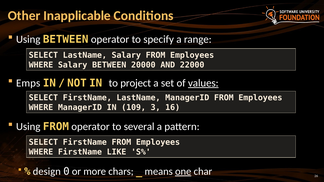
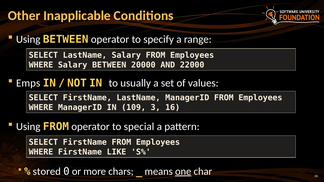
project: project -> usually
values underline: present -> none
several: several -> special
design: design -> stored
